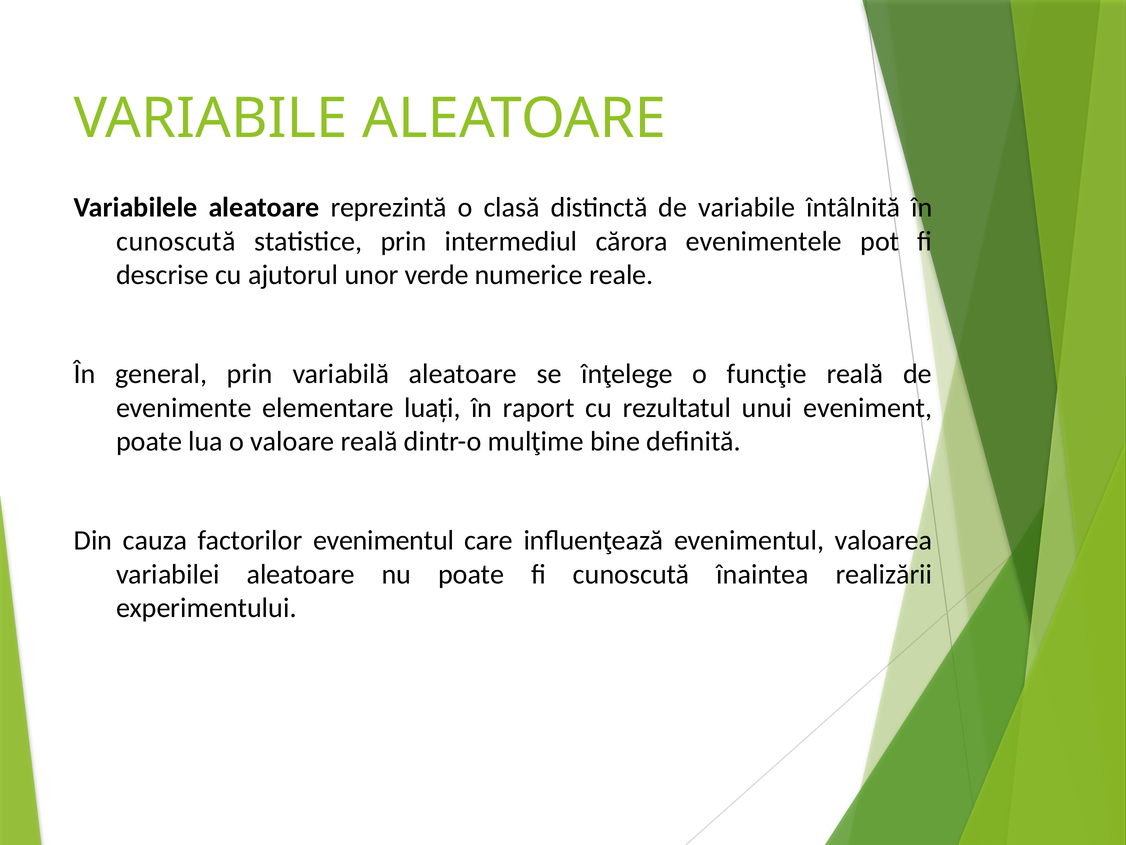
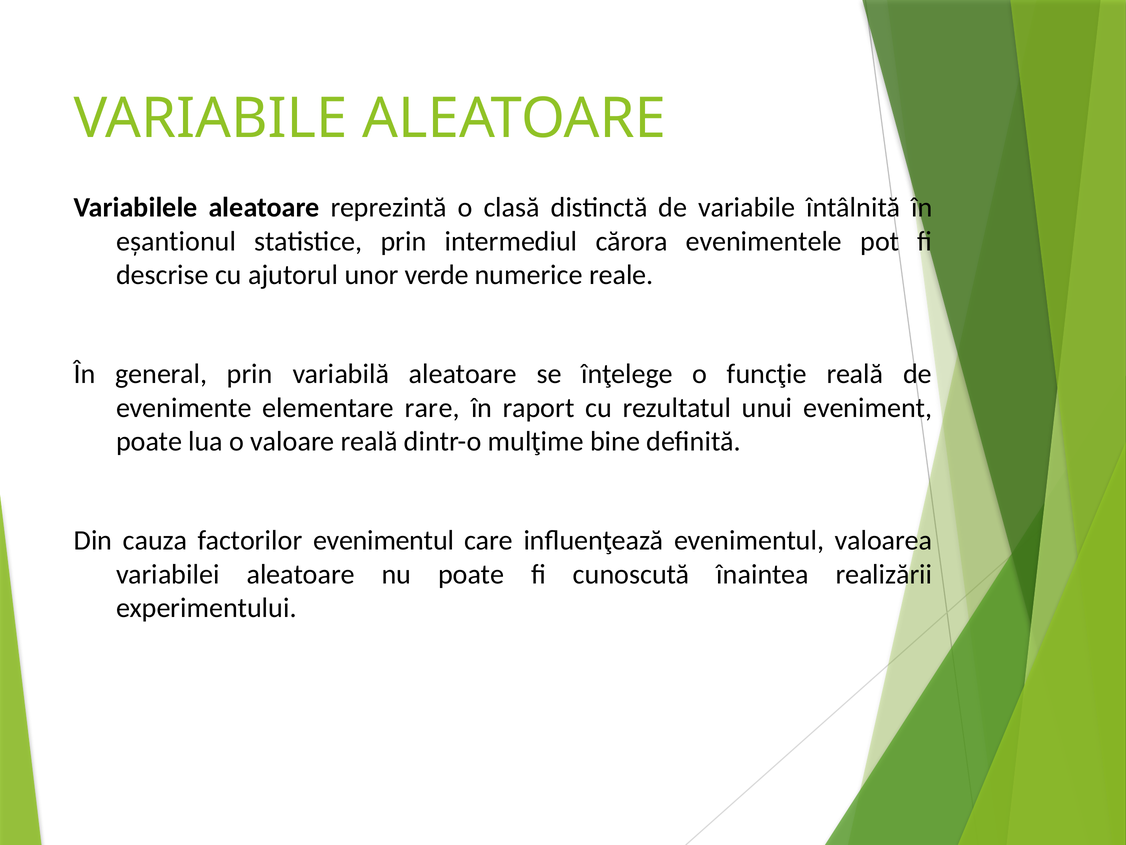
cunoscută at (176, 241): cunoscută -> eșantionul
luați: luați -> rare
